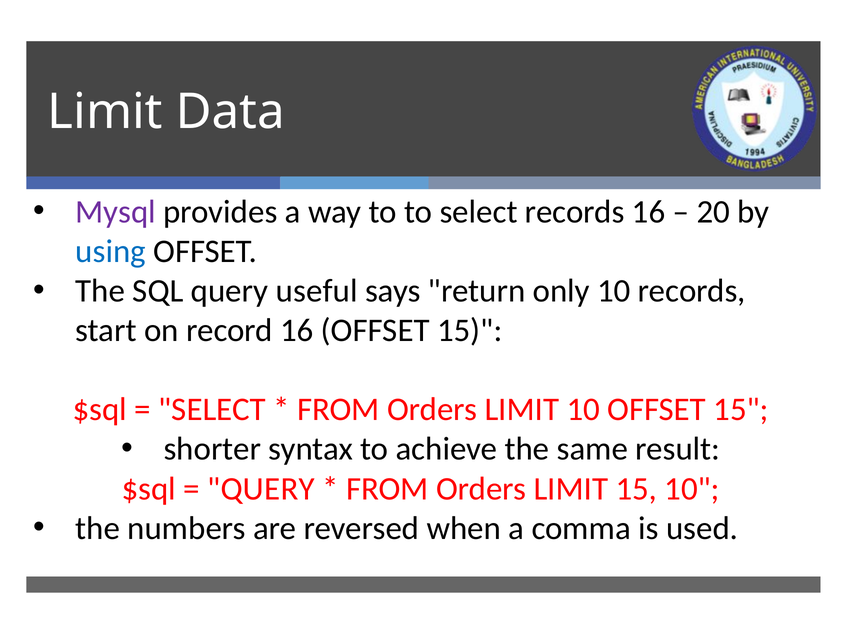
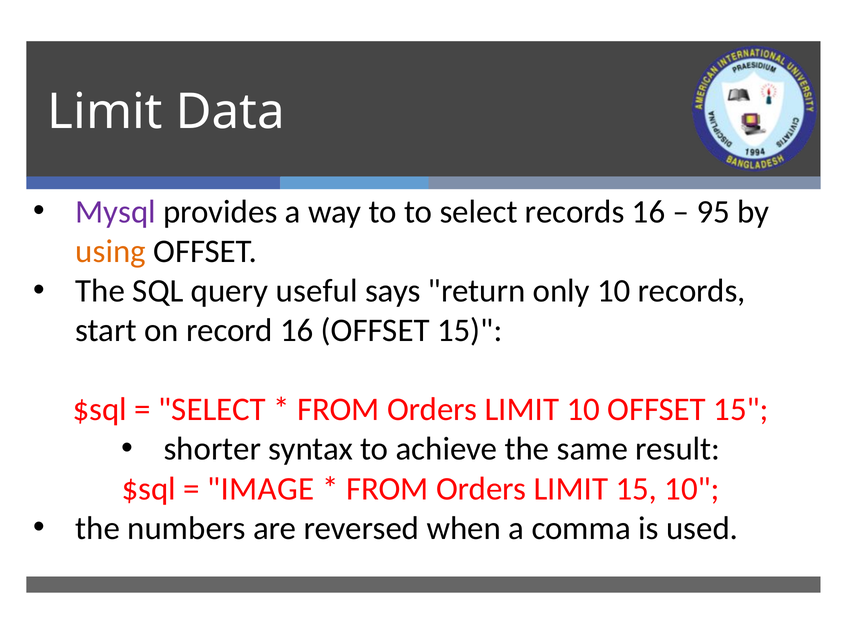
20: 20 -> 95
using colour: blue -> orange
QUERY at (261, 489): QUERY -> IMAGE
